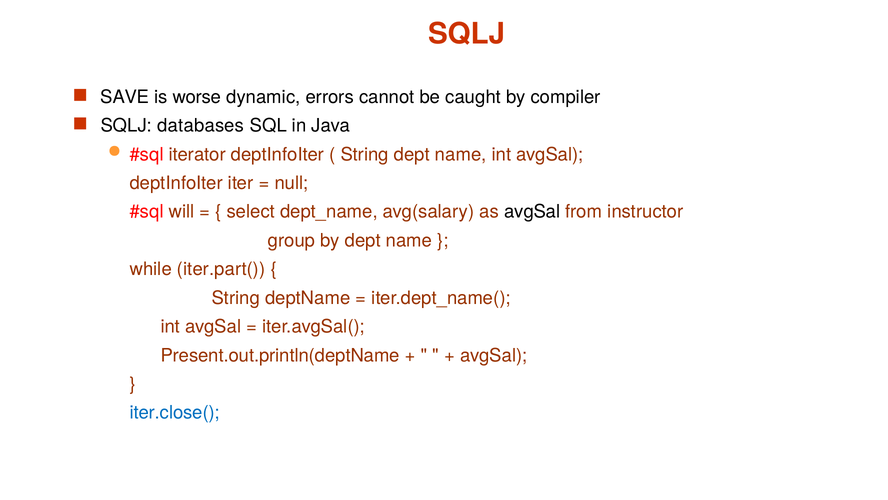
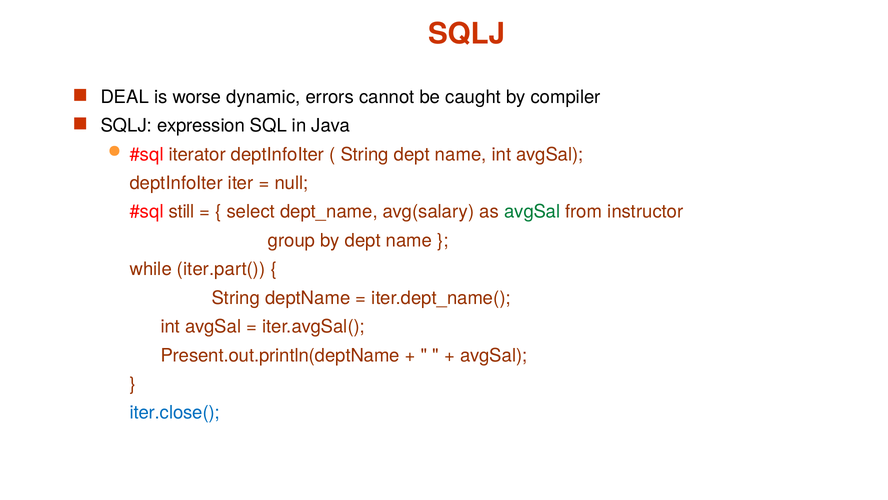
SAVE: SAVE -> DEAL
databases: databases -> expression
will: will -> still
avgSal at (532, 212) colour: black -> green
